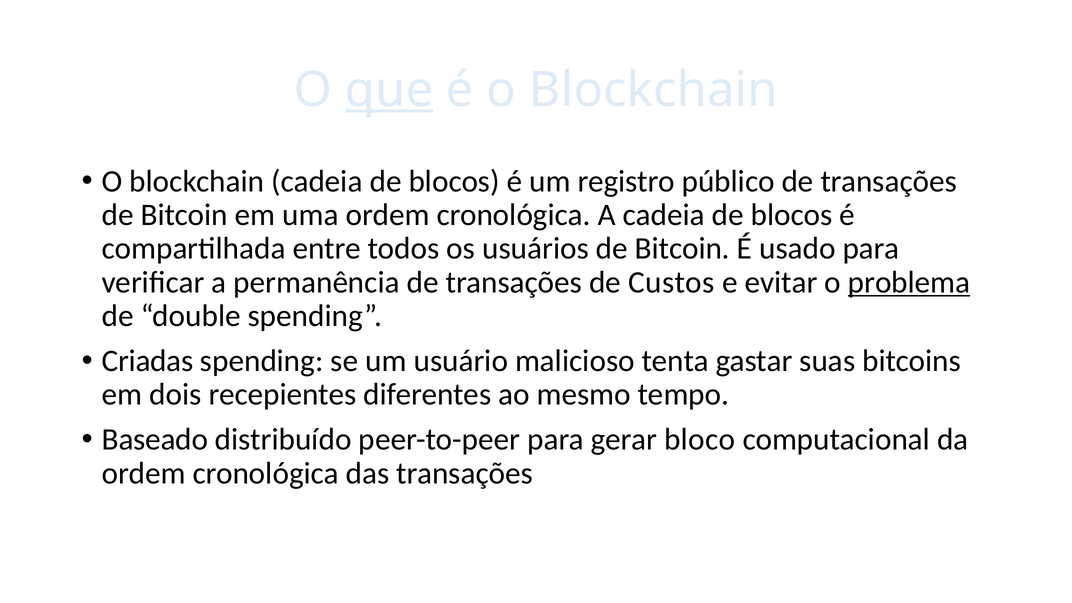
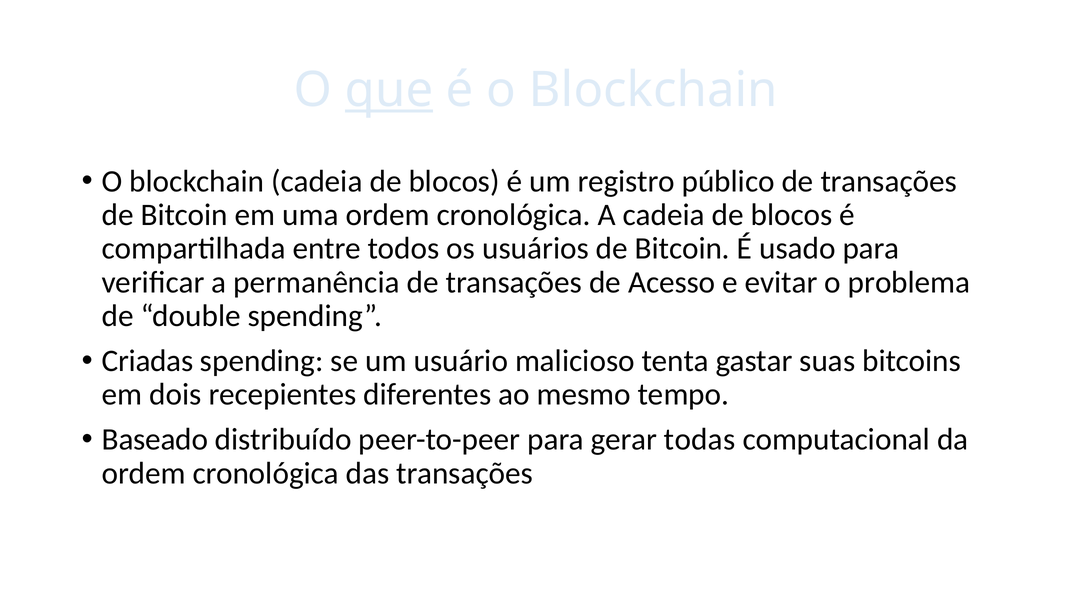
Custos: Custos -> Acesso
problema underline: present -> none
bloco: bloco -> todas
